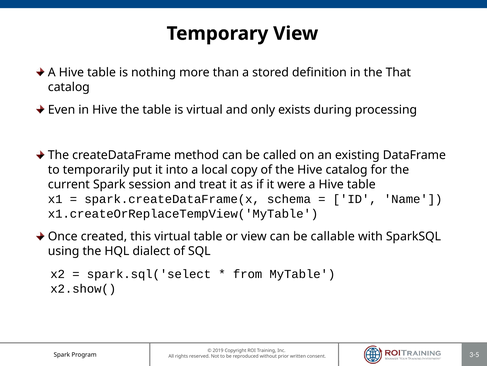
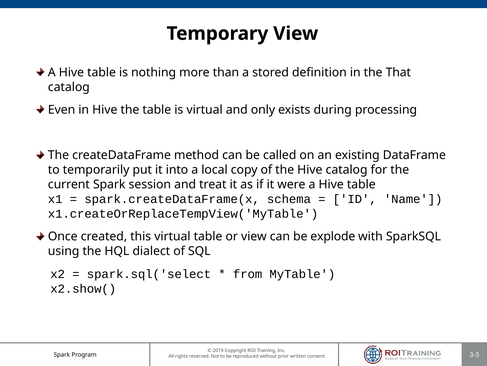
callable: callable -> explode
